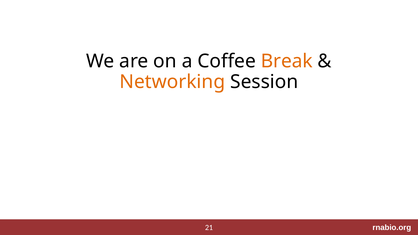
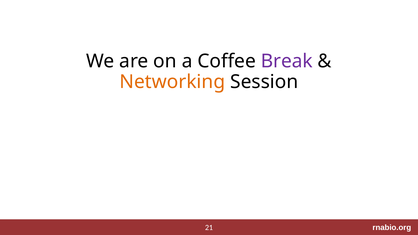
Break colour: orange -> purple
